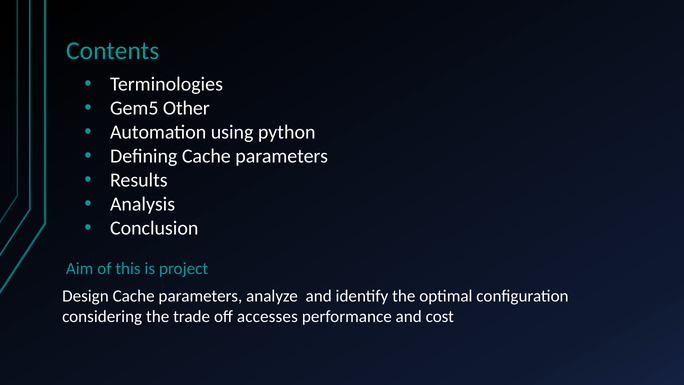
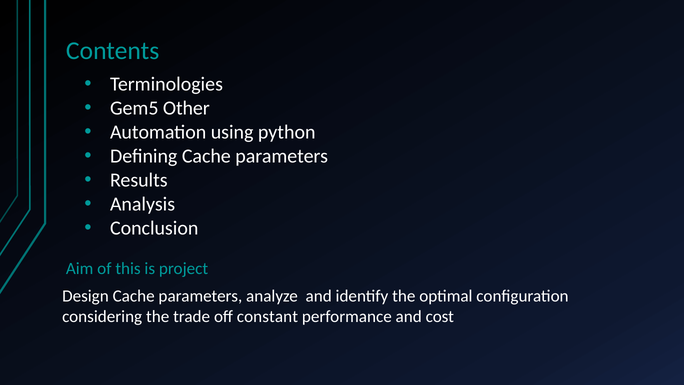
accesses: accesses -> constant
